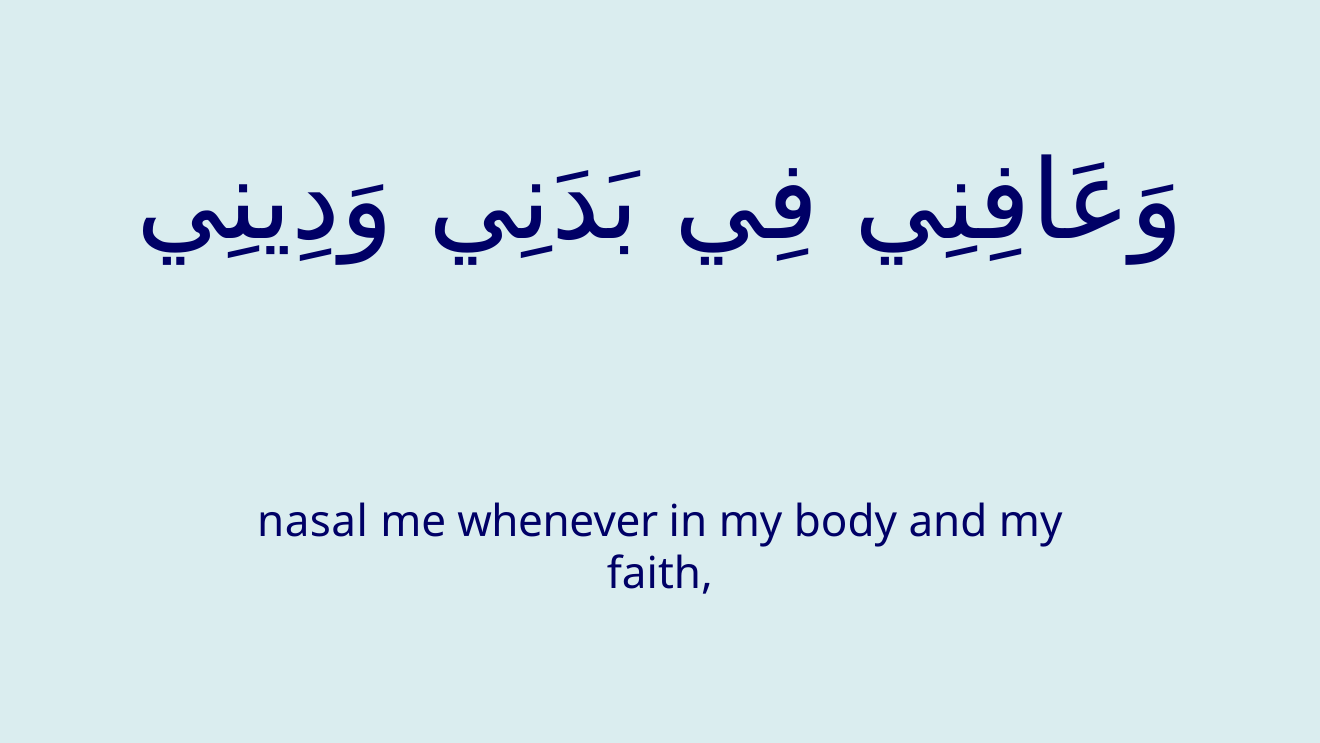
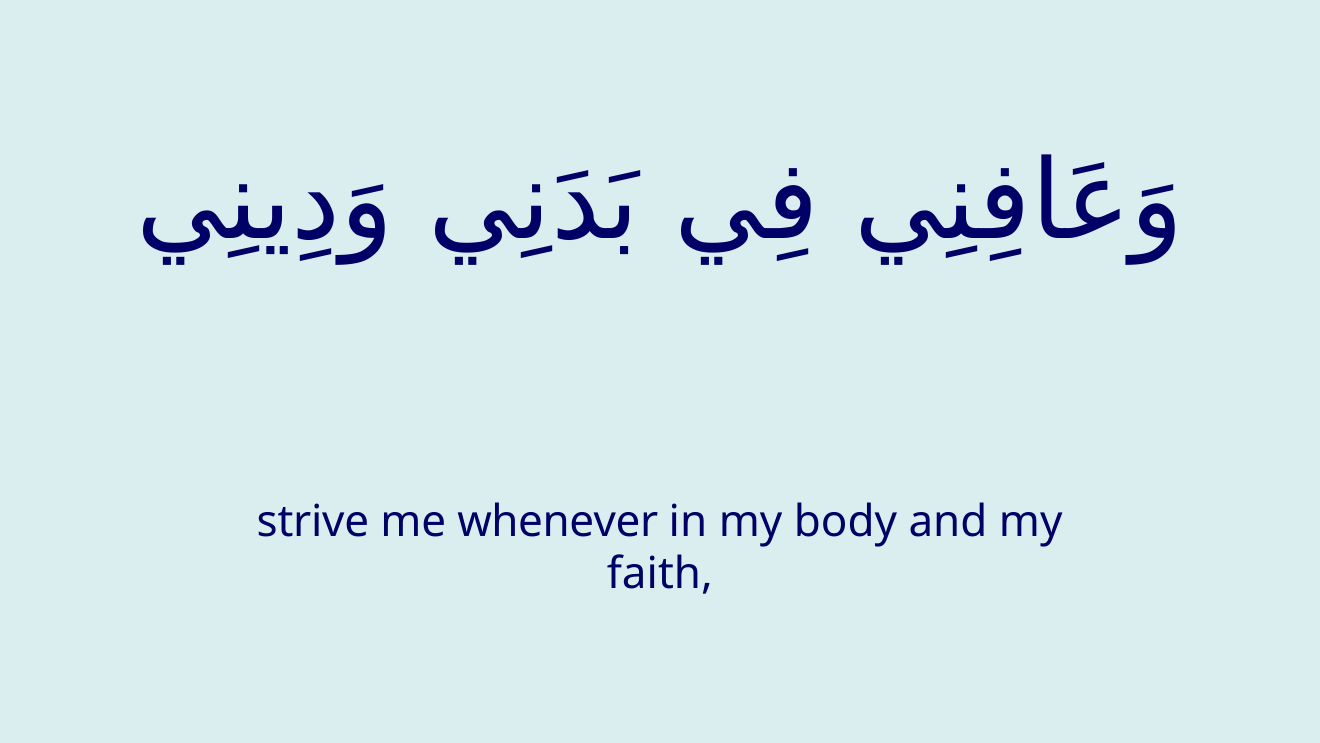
nasal: nasal -> strive
